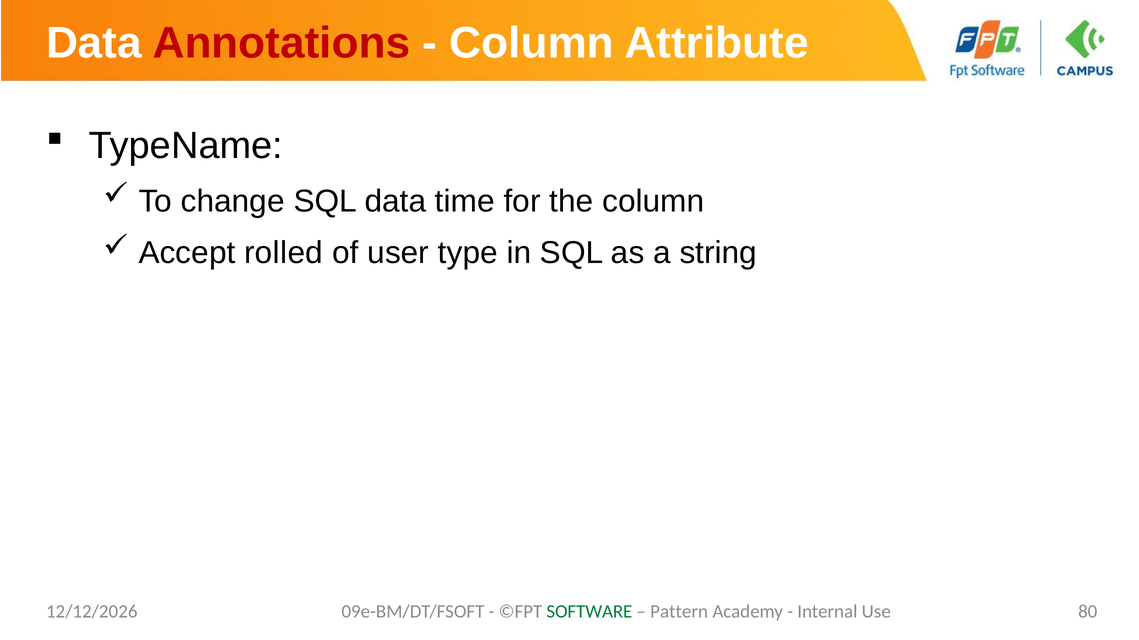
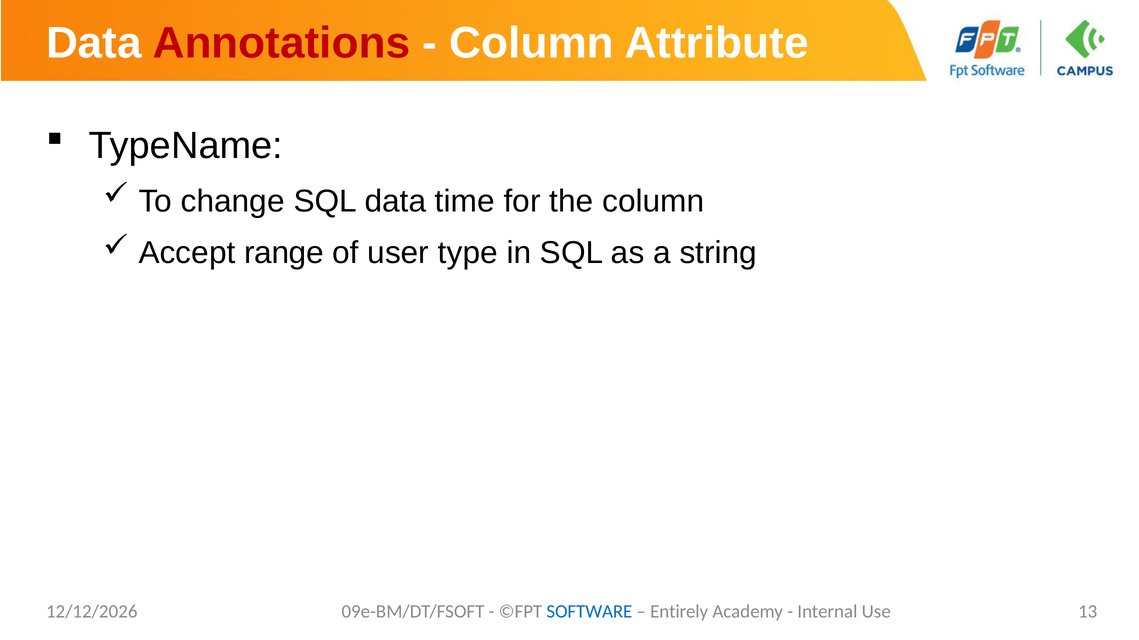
rolled: rolled -> range
SOFTWARE colour: green -> blue
Pattern: Pattern -> Entirely
80: 80 -> 13
